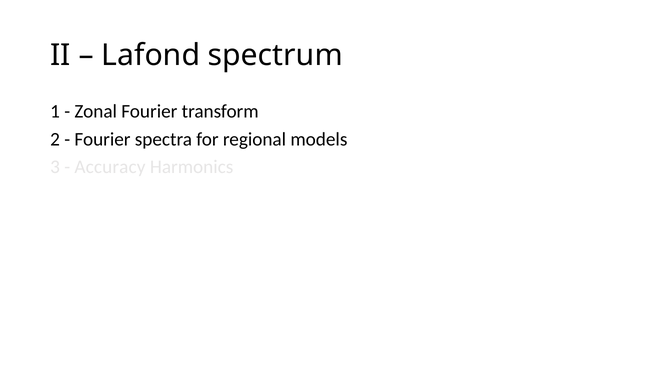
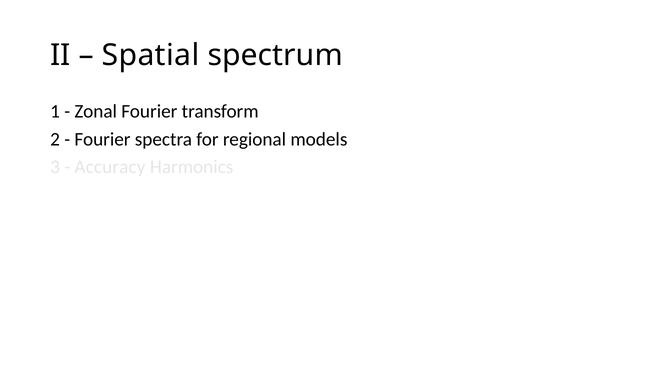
Lafond: Lafond -> Spatial
